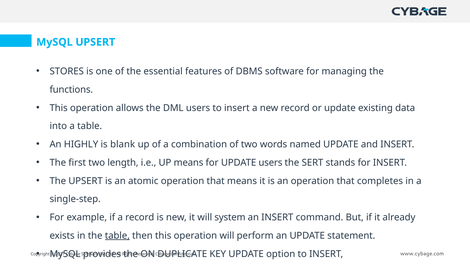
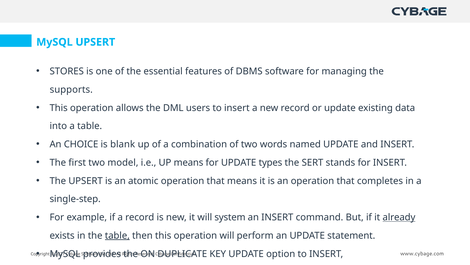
functions: functions -> supports
HIGHLY: HIGHLY -> CHOICE
length: length -> model
UPDATE users: users -> types
already underline: none -> present
